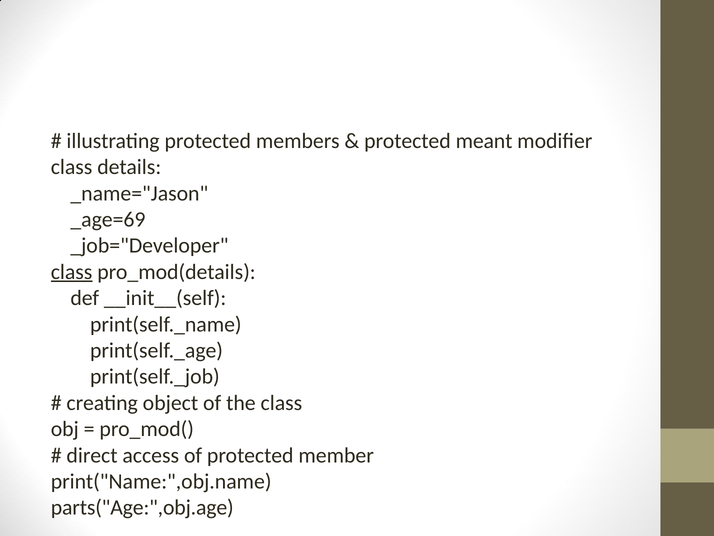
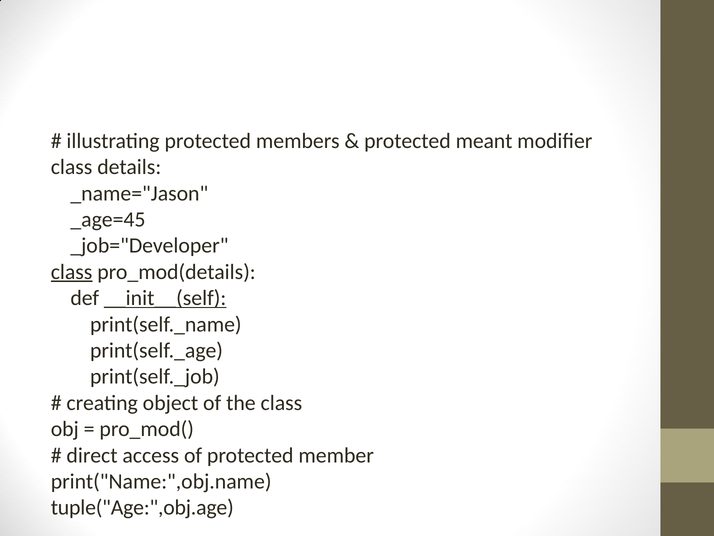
_age=69: _age=69 -> _age=45
__init__(self underline: none -> present
parts("Age:",obj.age: parts("Age:",obj.age -> tuple("Age:",obj.age
